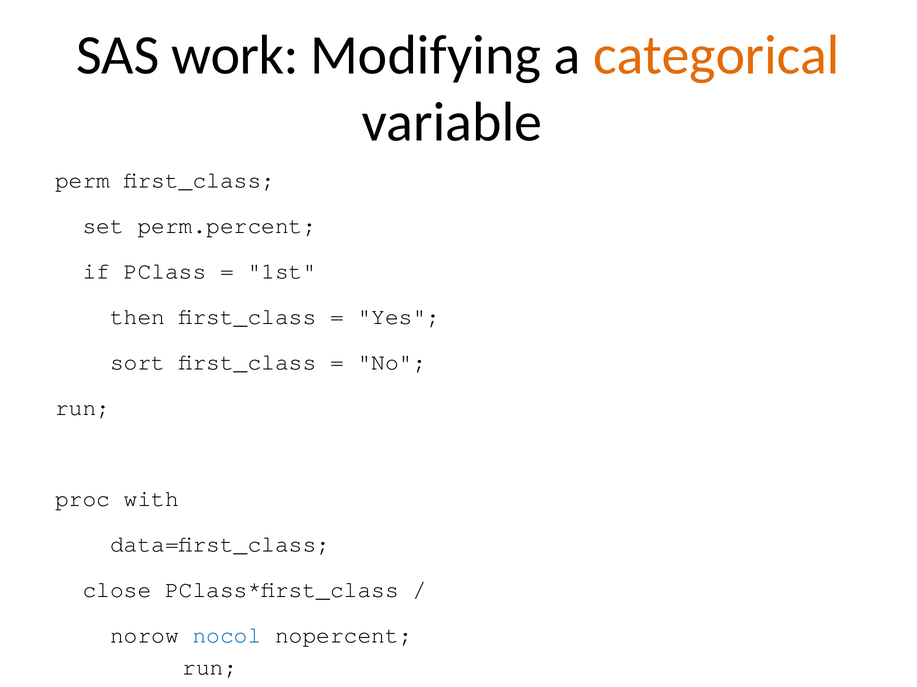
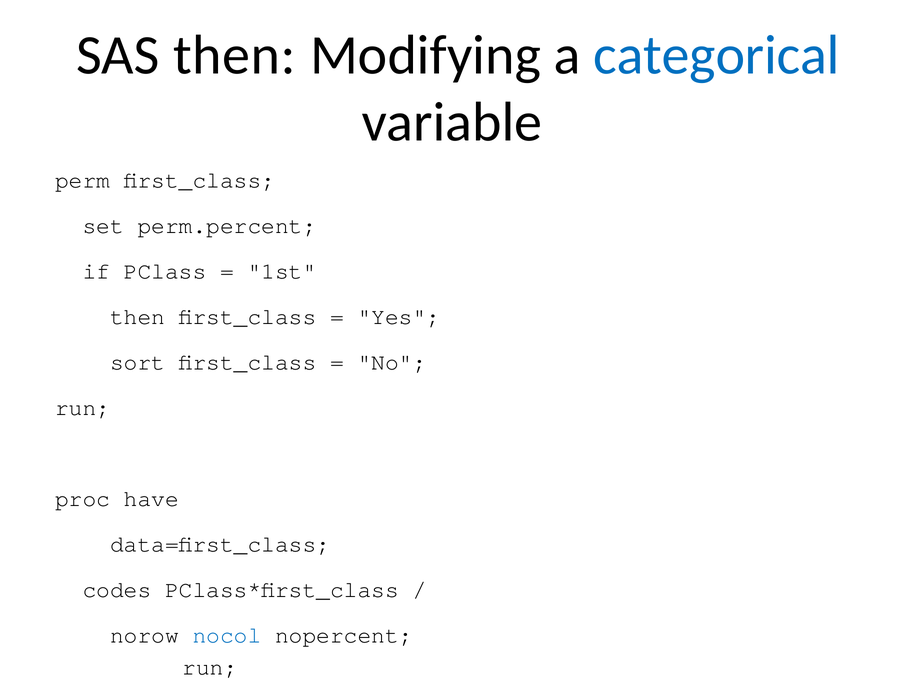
SAS work: work -> then
categorical colour: orange -> blue
with: with -> have
close: close -> codes
